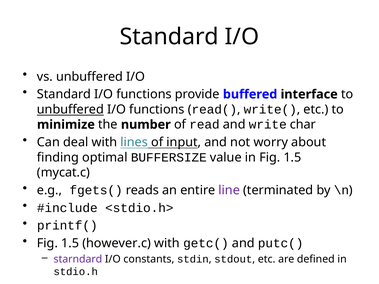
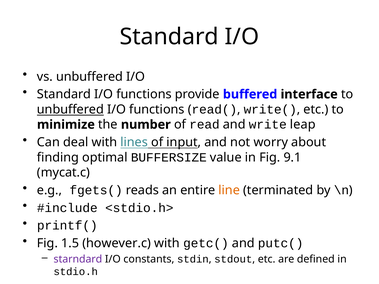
char: char -> leap
in Fig 1.5: 1.5 -> 9.1
line colour: purple -> orange
